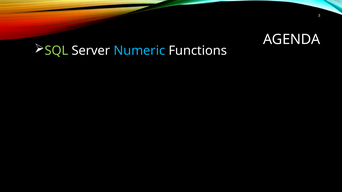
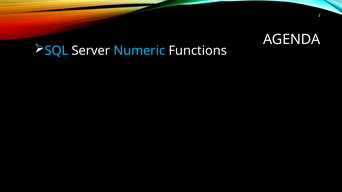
SQL colour: light green -> light blue
